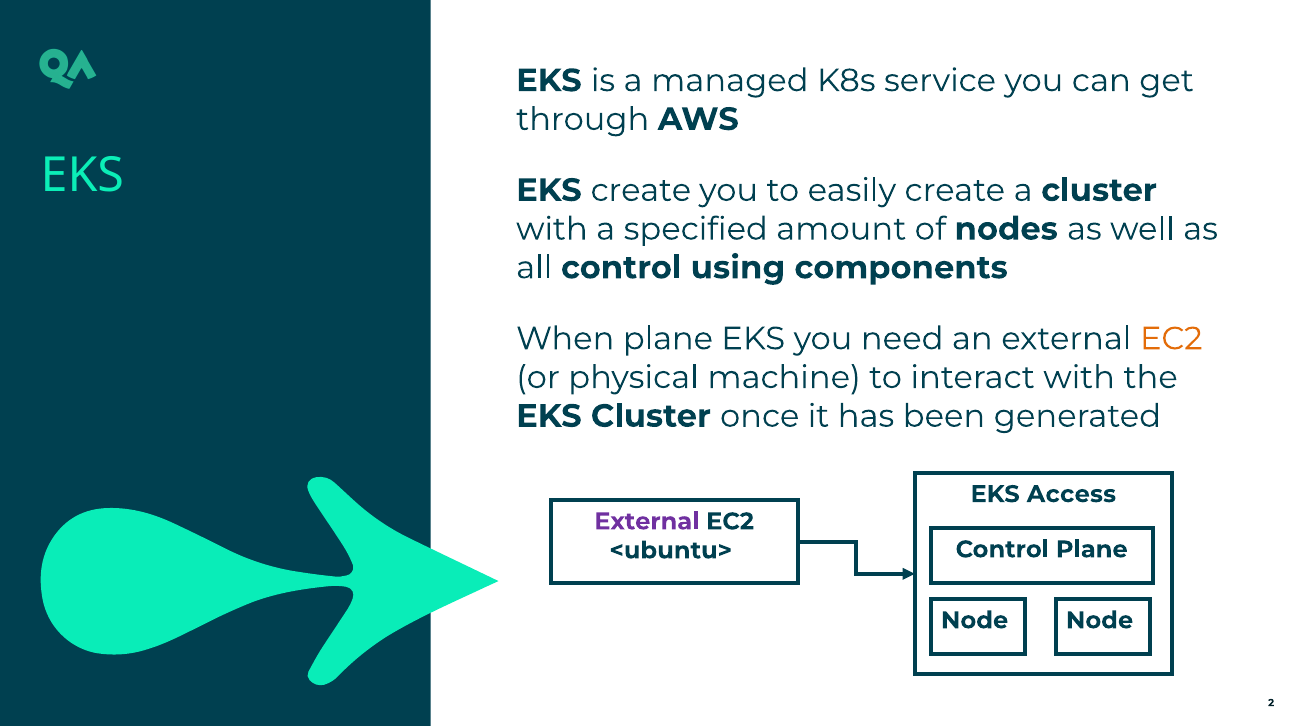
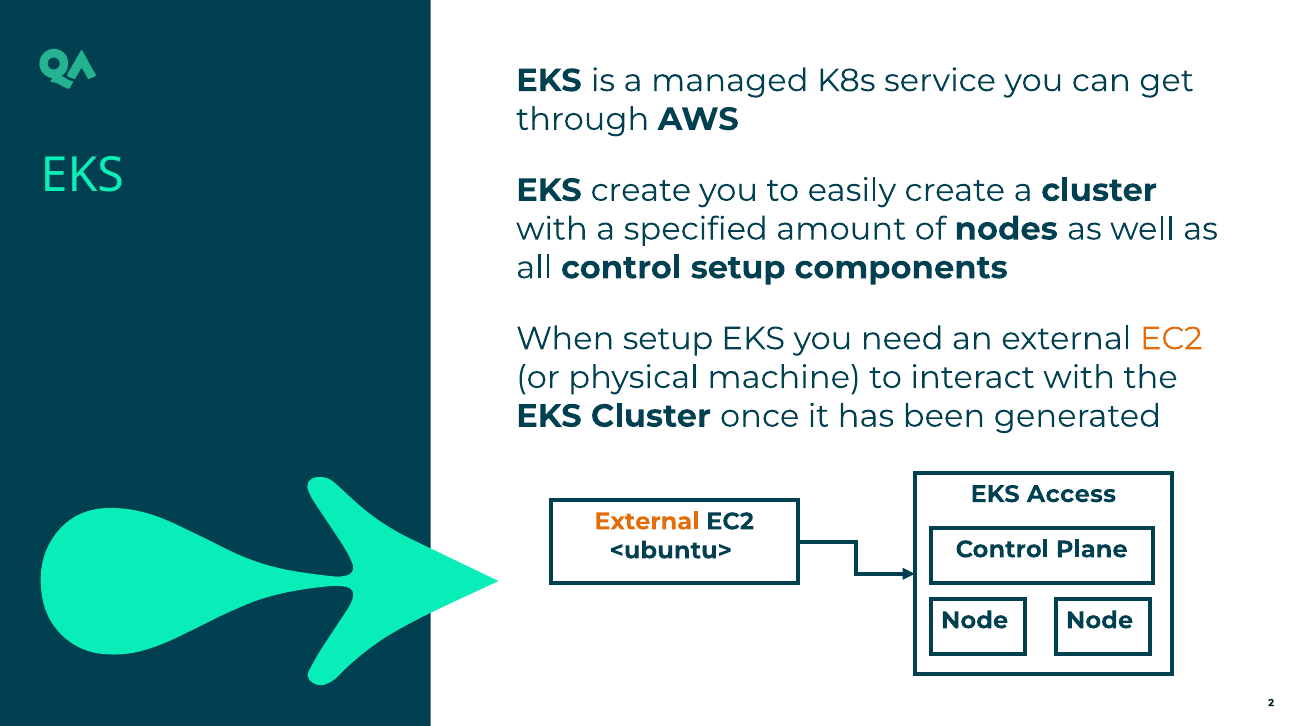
control using: using -> setup
When plane: plane -> setup
External at (647, 521) colour: purple -> orange
